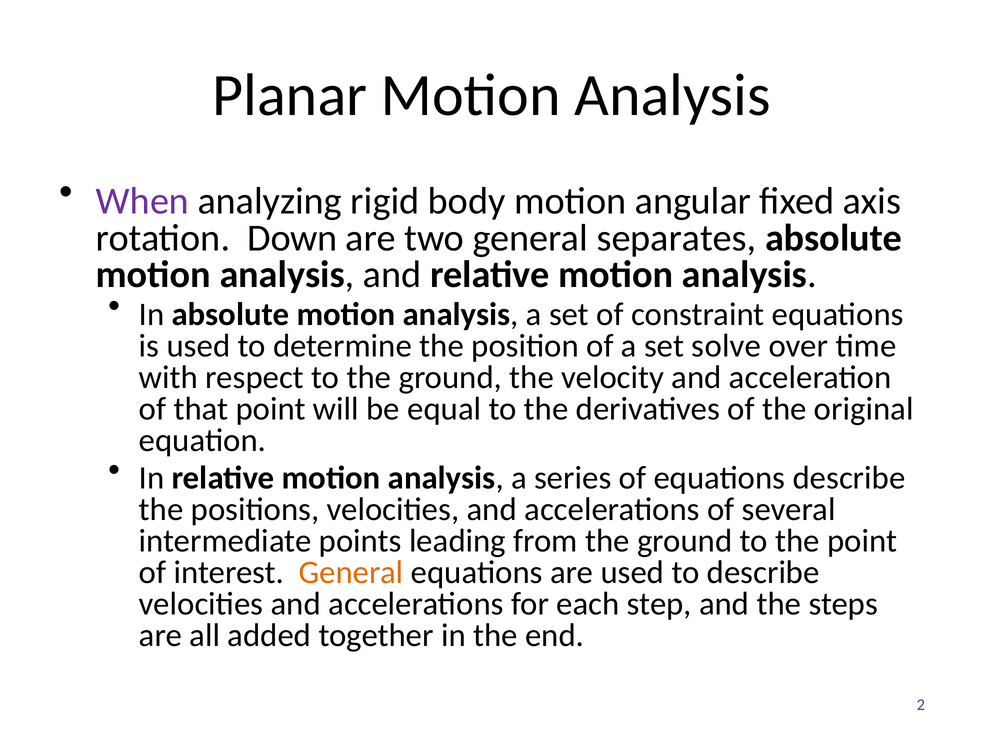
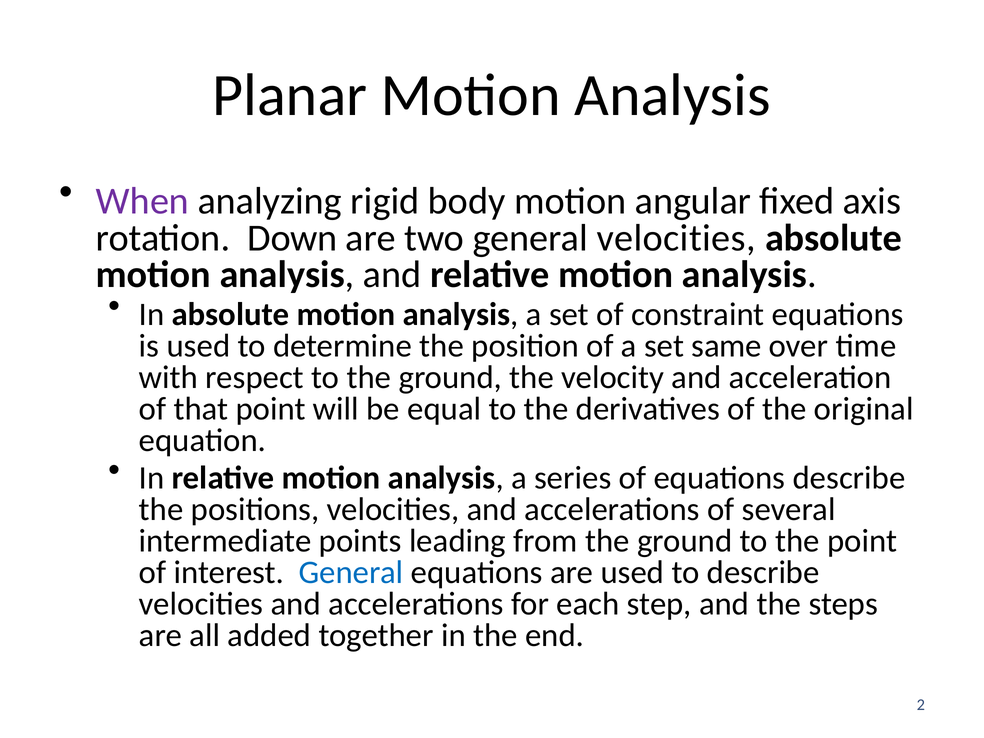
general separates: separates -> velocities
solve: solve -> same
General at (351, 572) colour: orange -> blue
